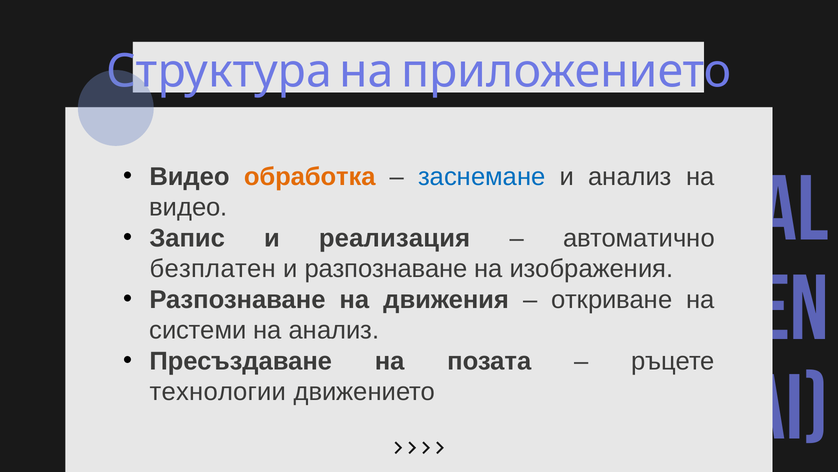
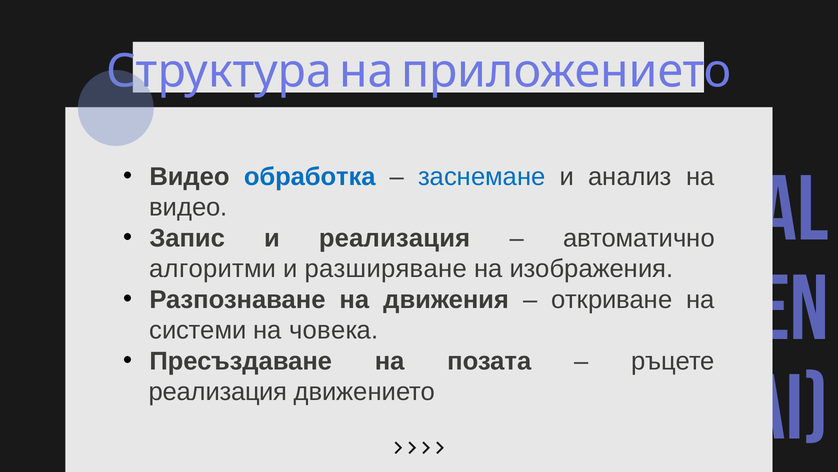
обработка colour: orange -> blue
безплатен: безплатен -> алгоритми
и разпознаване: разпознаване -> разширяване
на анализ: анализ -> човека
технологии at (218, 391): технологии -> реализация
